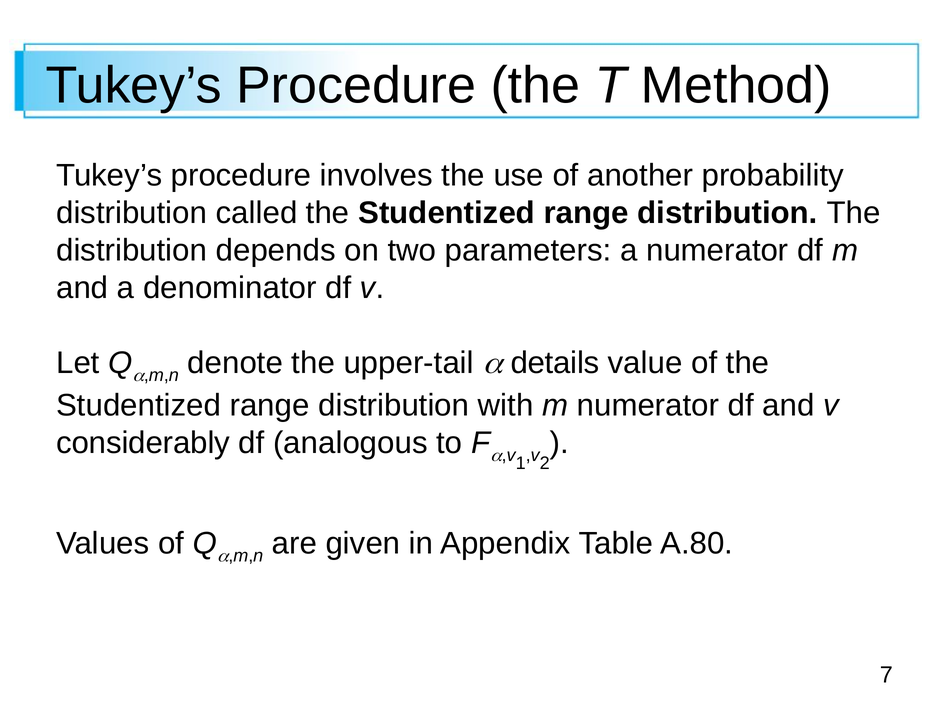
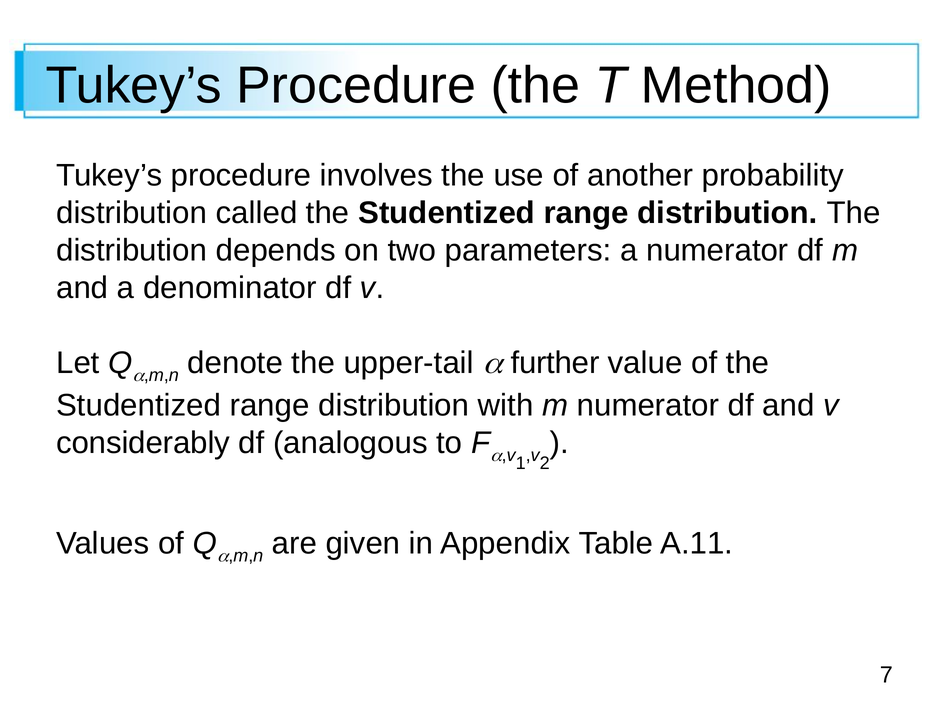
details: details -> further
A.80: A.80 -> A.11
